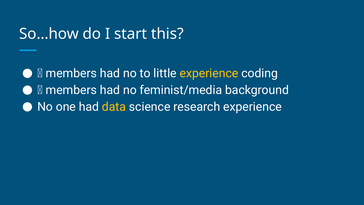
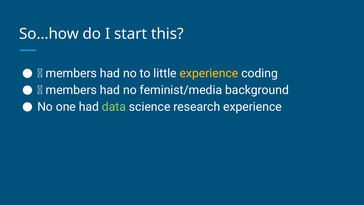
data colour: yellow -> light green
